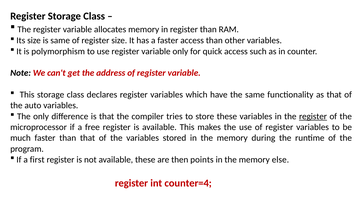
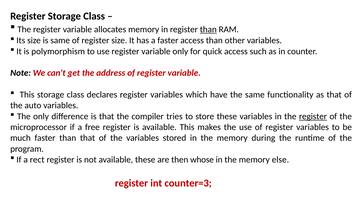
than at (208, 29) underline: none -> present
first: first -> rect
points: points -> whose
counter=4: counter=4 -> counter=3
